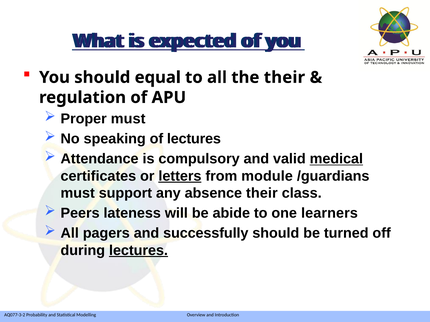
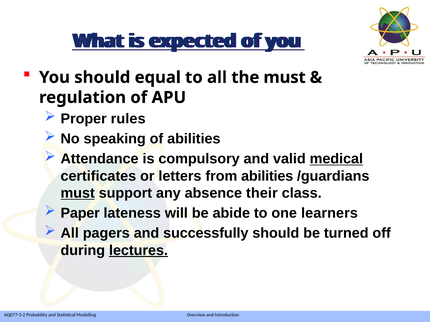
the their: their -> must
Proper must: must -> rules
of lectures: lectures -> abilities
letters underline: present -> none
from module: module -> abilities
must at (78, 193) underline: none -> present
Peers: Peers -> Paper
